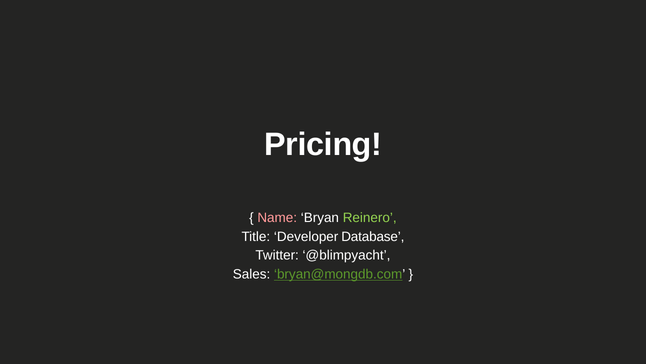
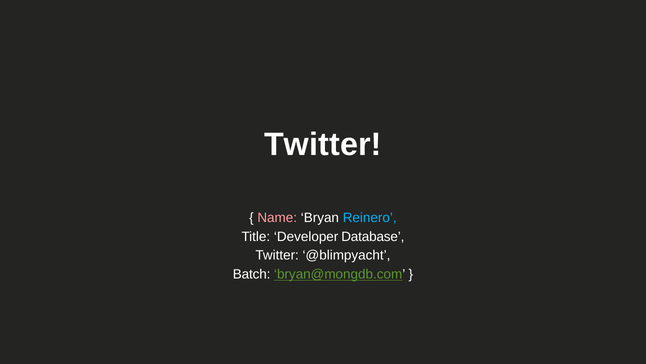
Pricing at (323, 144): Pricing -> Twitter
Reinero colour: light green -> light blue
Sales: Sales -> Batch
